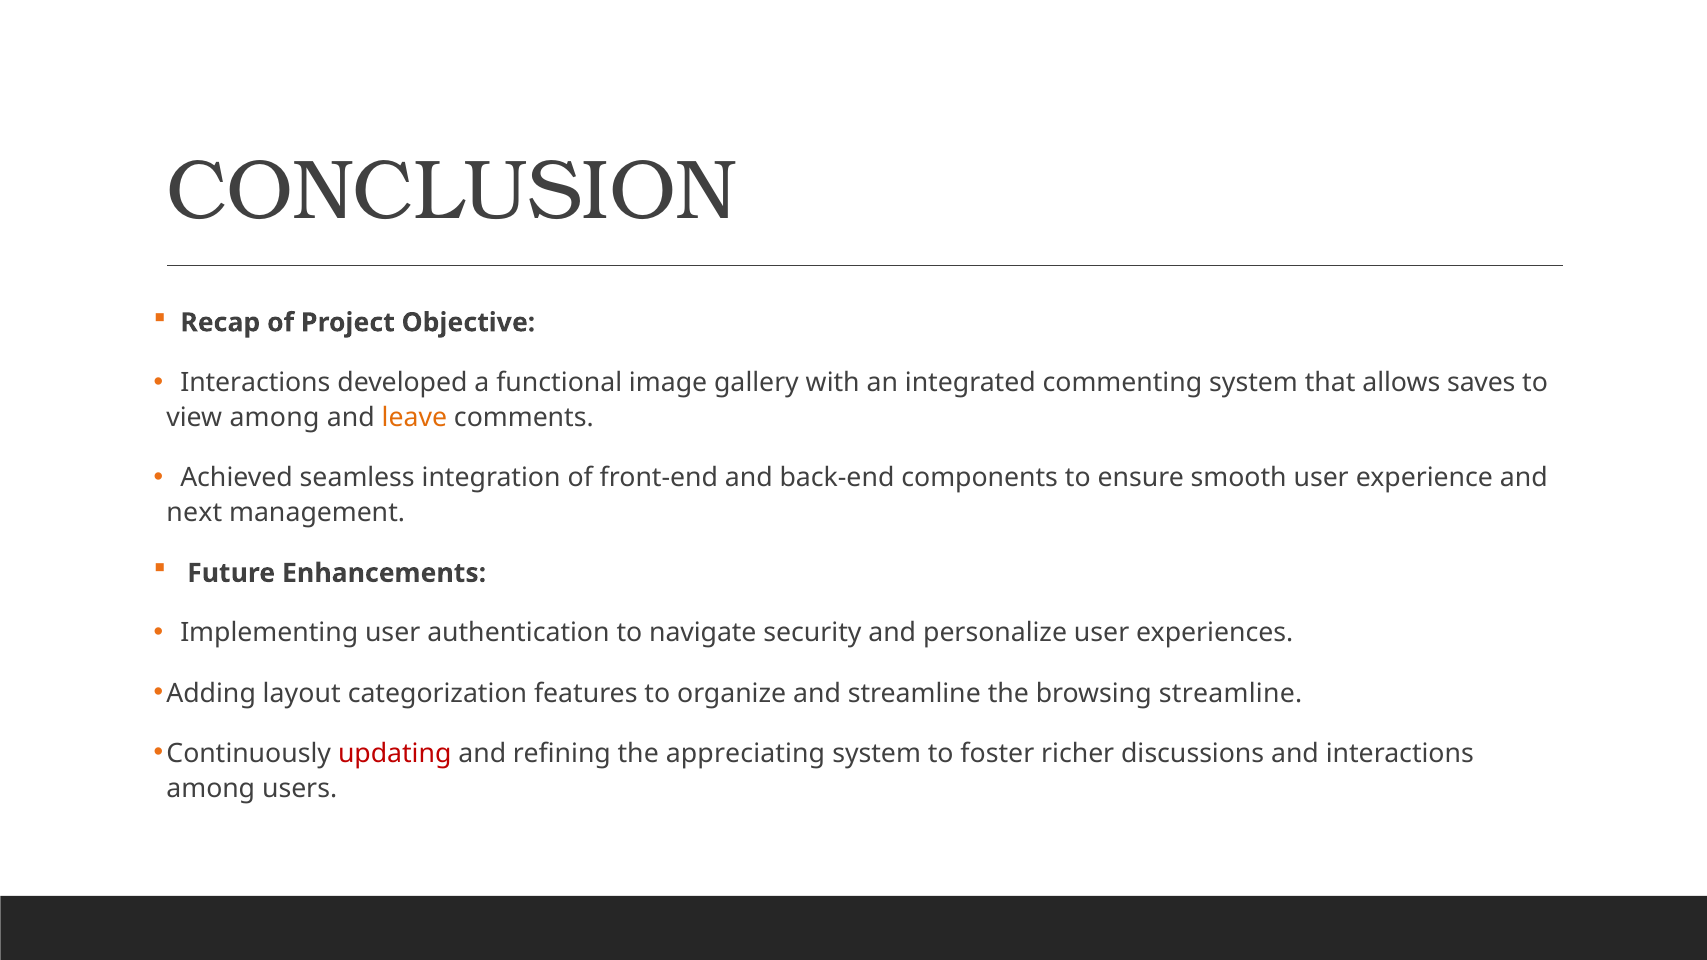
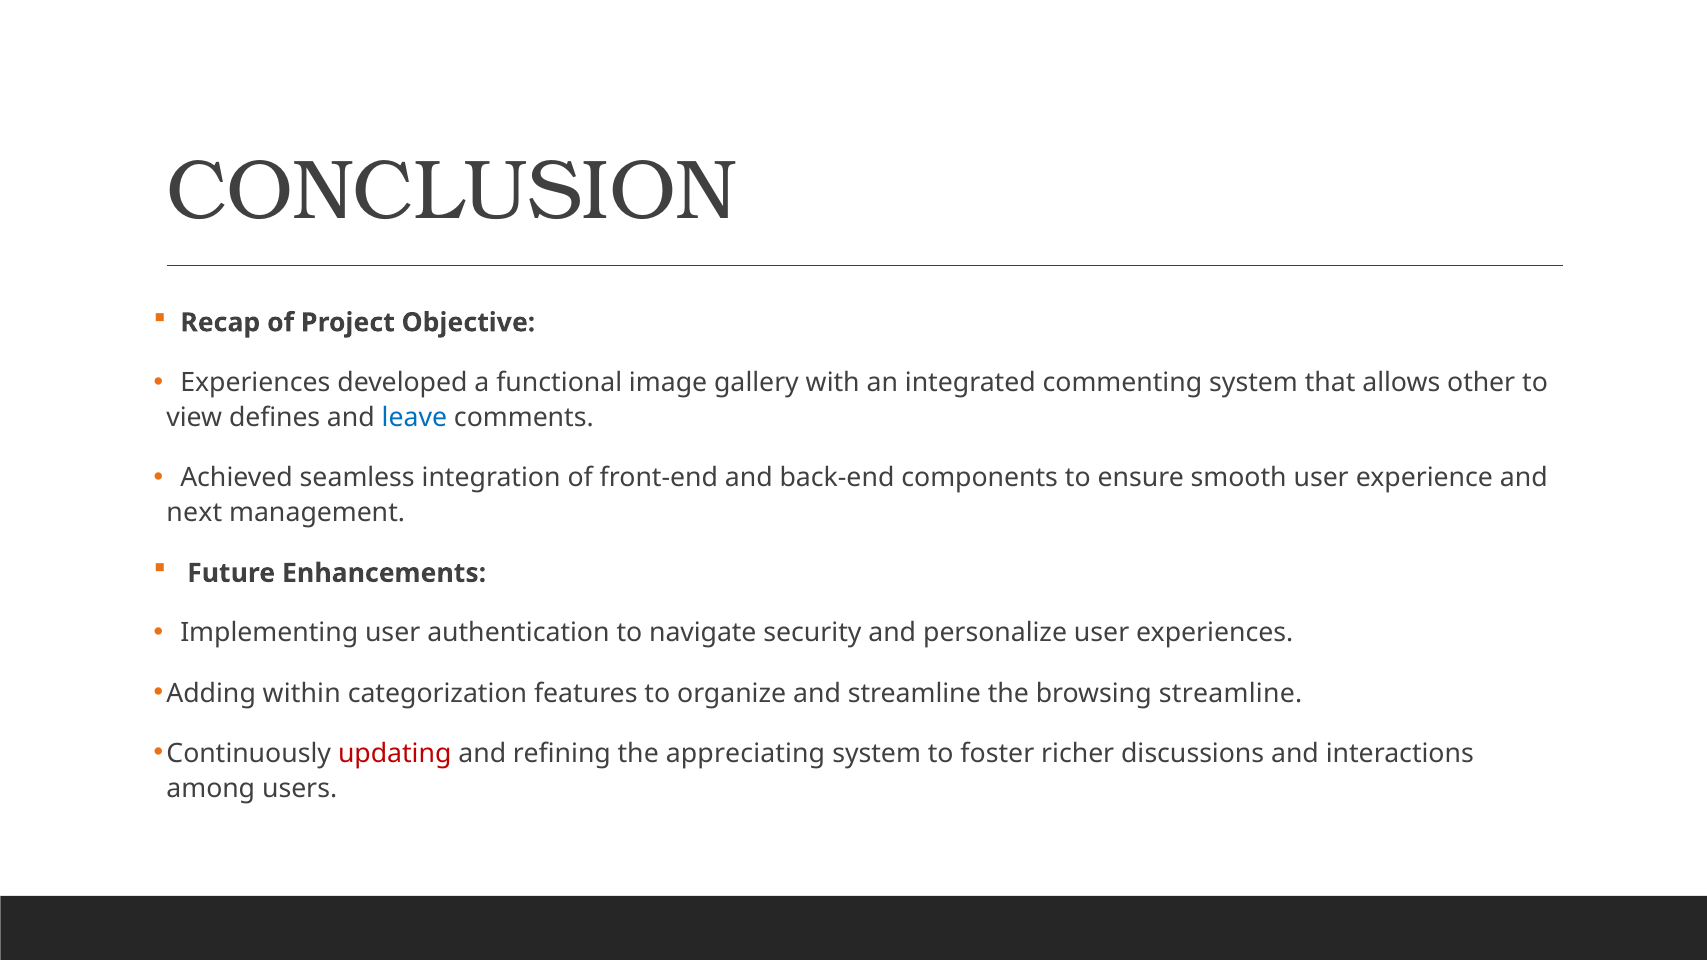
Interactions at (255, 383): Interactions -> Experiences
saves: saves -> other
view among: among -> defines
leave colour: orange -> blue
layout: layout -> within
